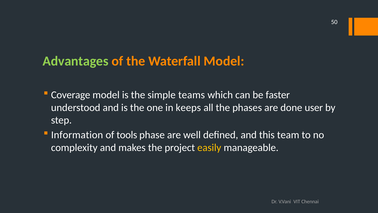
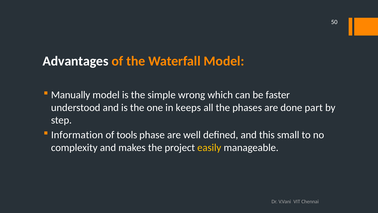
Advantages colour: light green -> white
Coverage: Coverage -> Manually
teams: teams -> wrong
user: user -> part
team: team -> small
